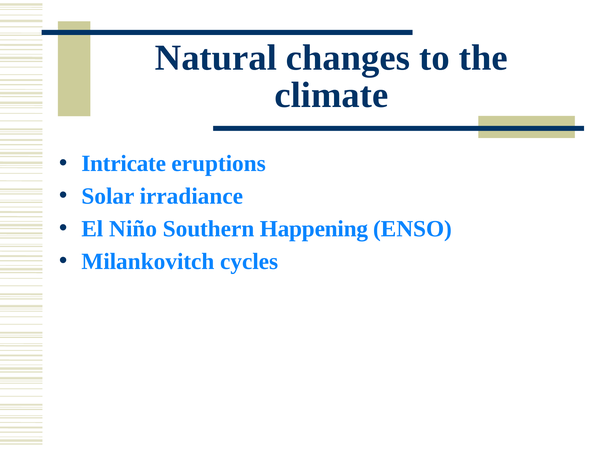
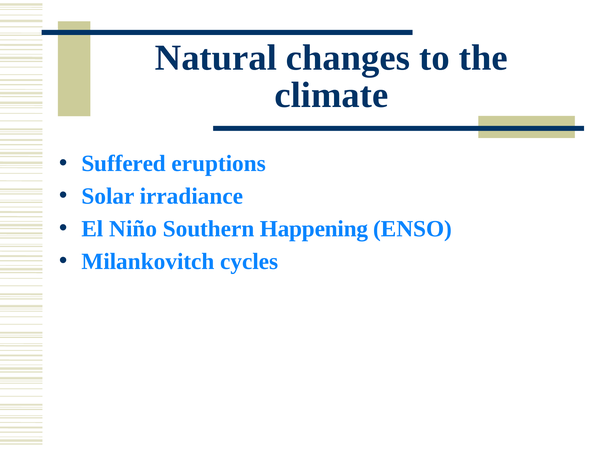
Intricate: Intricate -> Suffered
